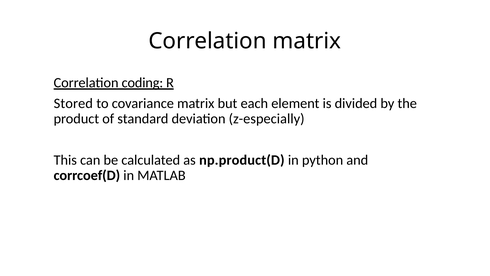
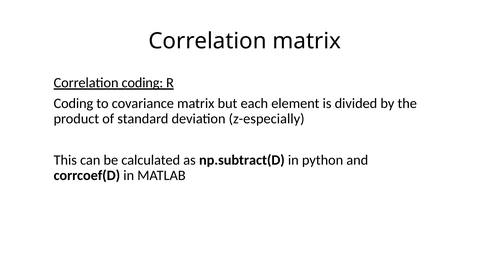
Stored at (73, 103): Stored -> Coding
np.product(D: np.product(D -> np.subtract(D
